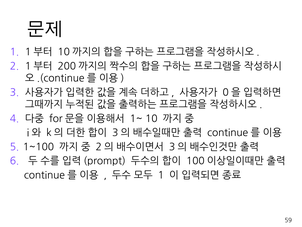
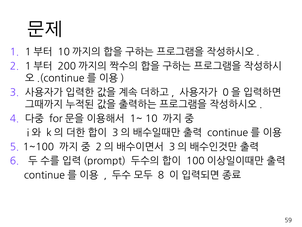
1 at (161, 175): 1 -> 8
